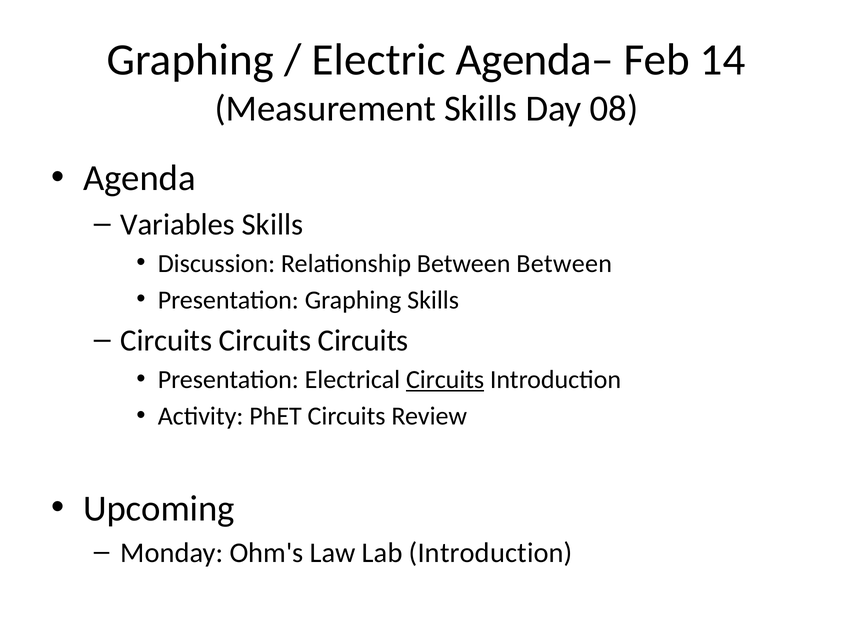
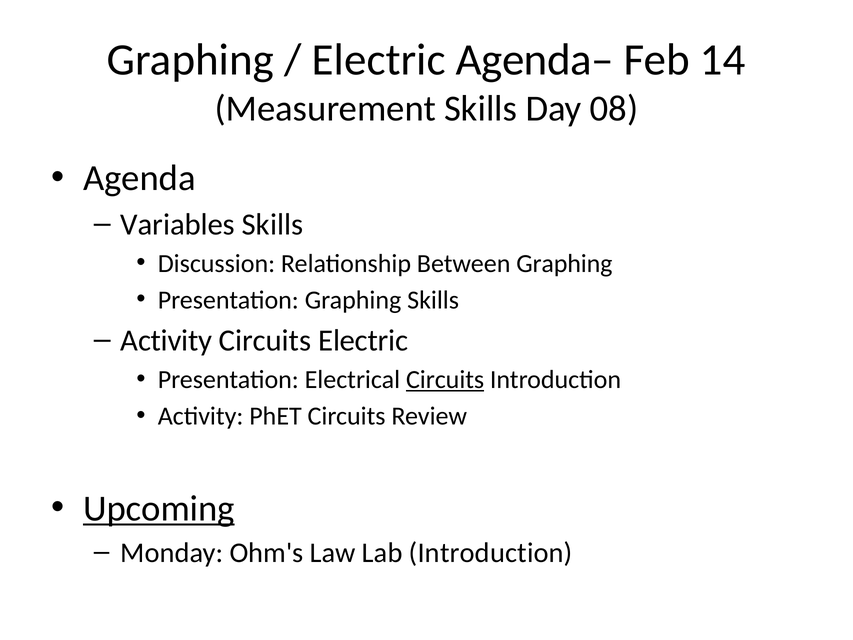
Between Between: Between -> Graphing
Circuits at (166, 340): Circuits -> Activity
Circuits at (363, 340): Circuits -> Electric
Upcoming underline: none -> present
